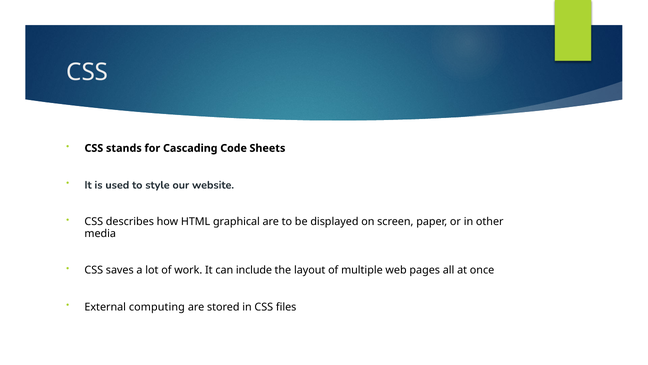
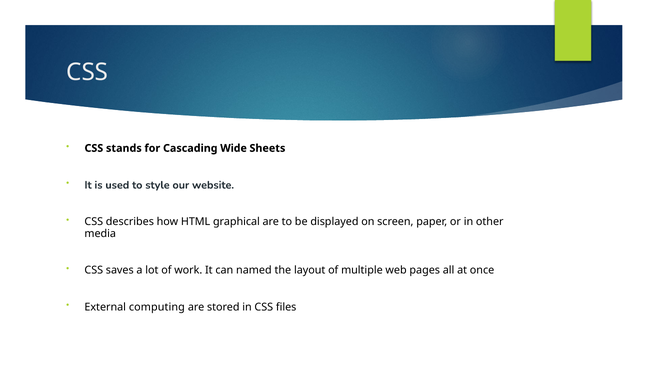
Code: Code -> Wide
include: include -> named
